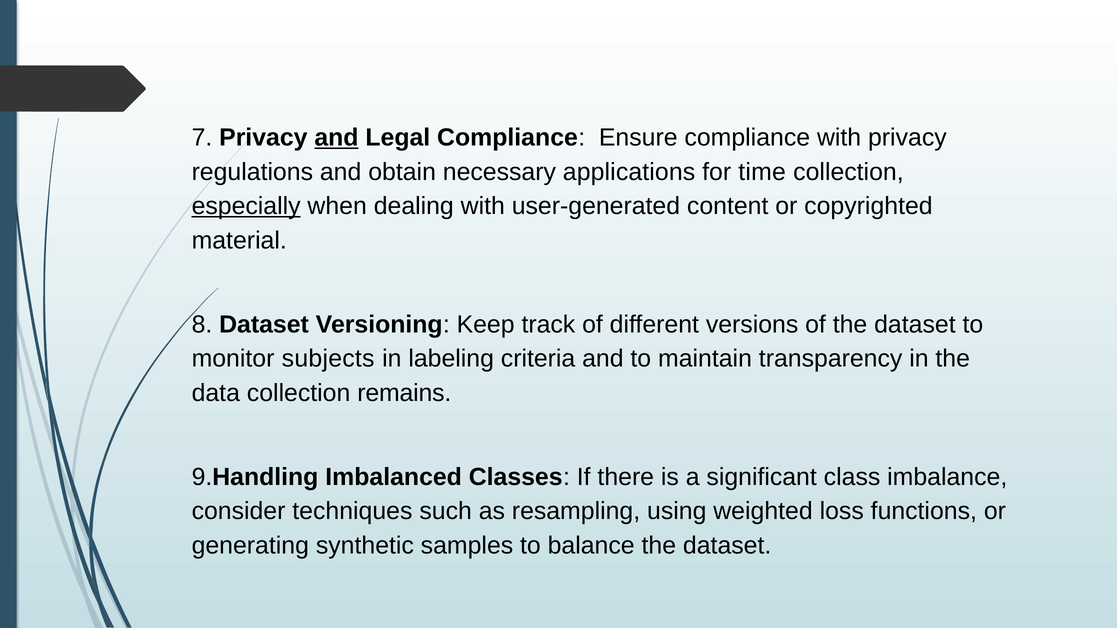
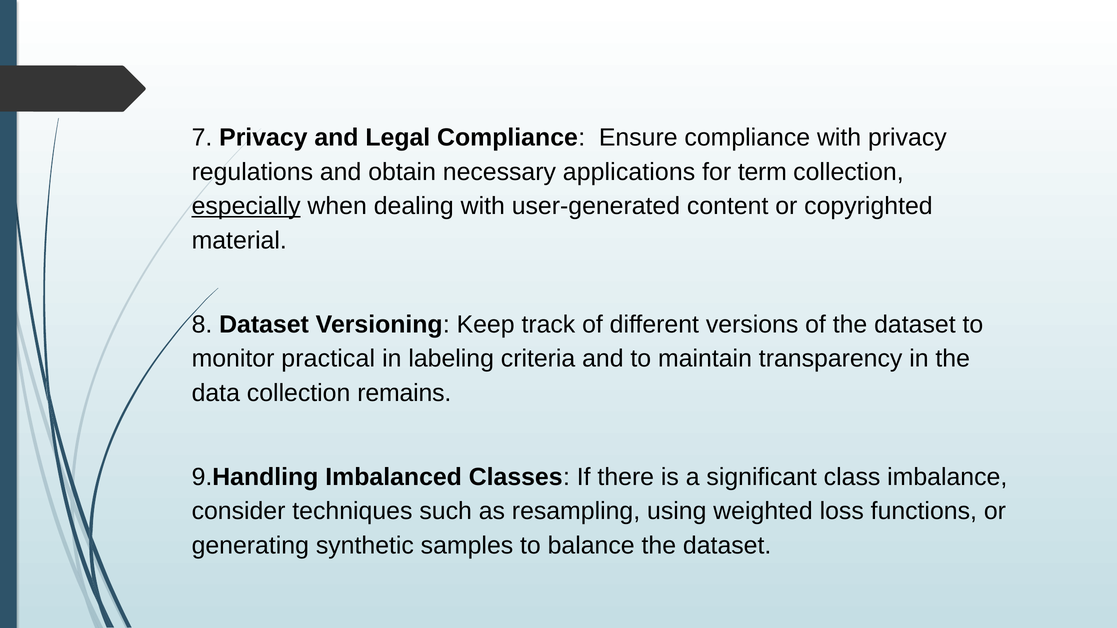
and at (336, 138) underline: present -> none
time: time -> term
subjects: subjects -> practical
